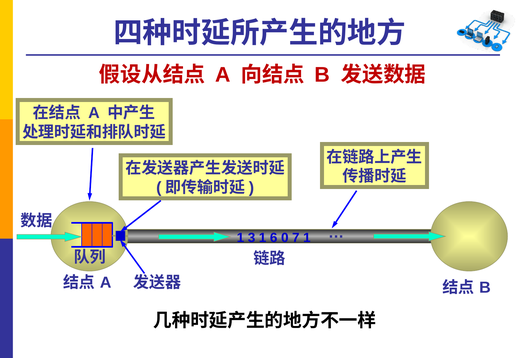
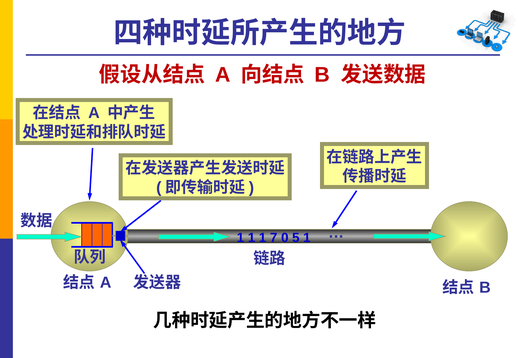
3 at (252, 238): 3 -> 1
6: 6 -> 7
7: 7 -> 5
